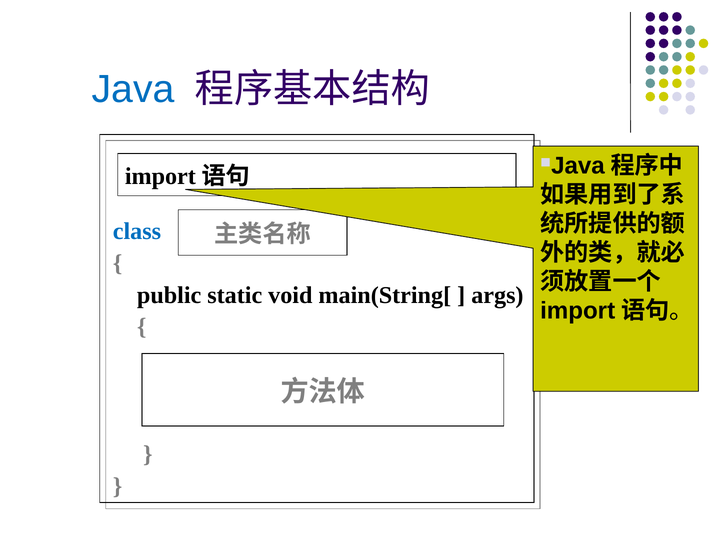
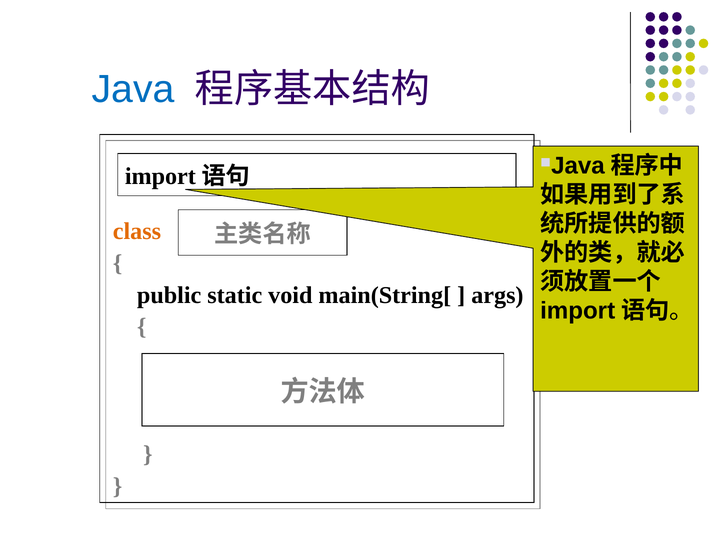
class colour: blue -> orange
